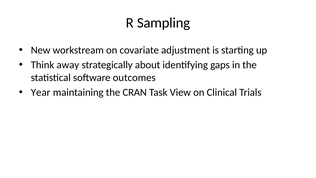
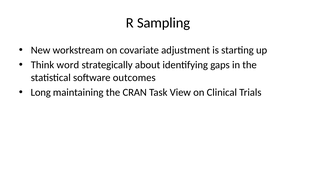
away: away -> word
Year: Year -> Long
